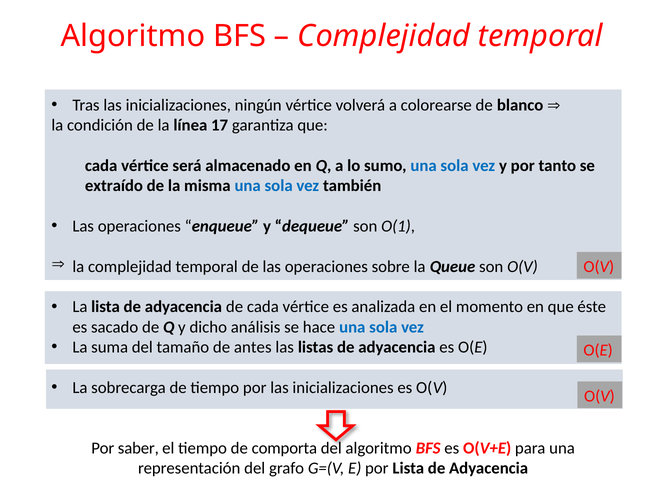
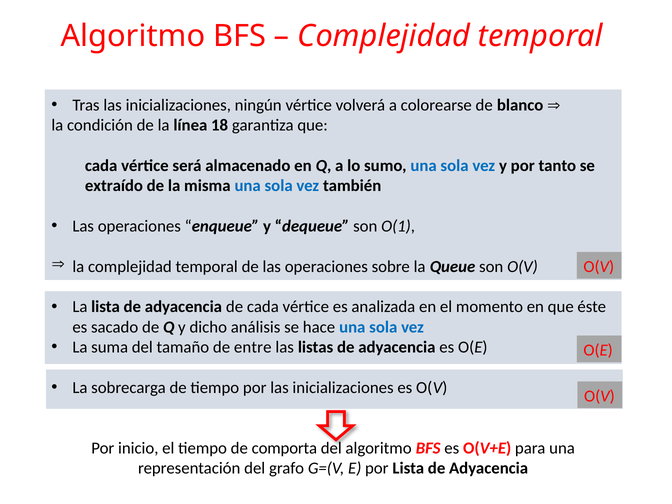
17: 17 -> 18
antes: antes -> entre
saber: saber -> inicio
